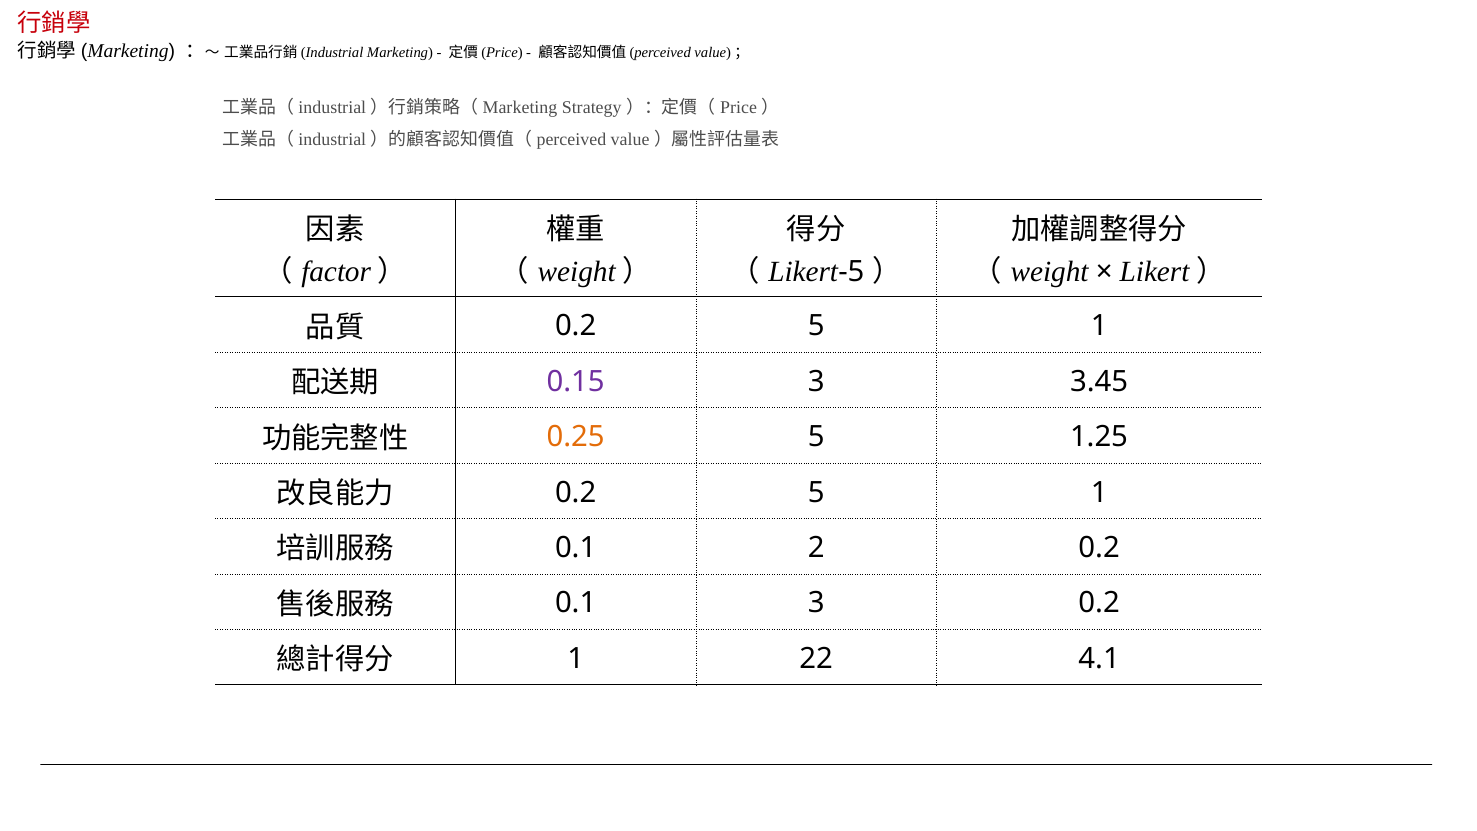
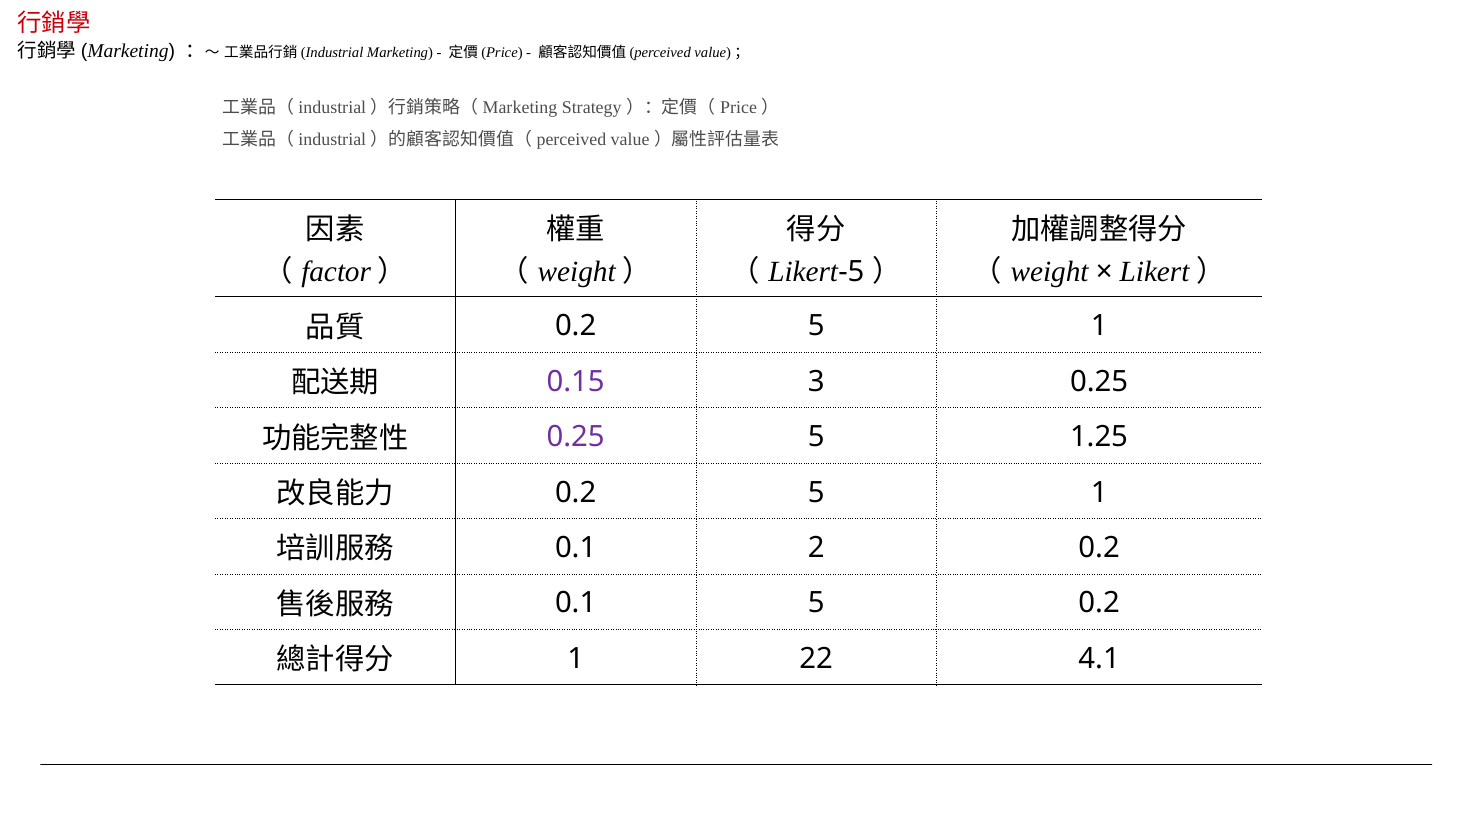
3 3.45: 3.45 -> 0.25
0.25 at (576, 437) colour: orange -> purple
0.1 3: 3 -> 5
